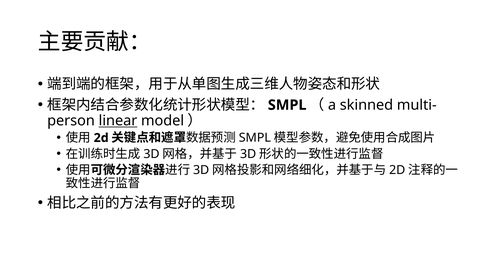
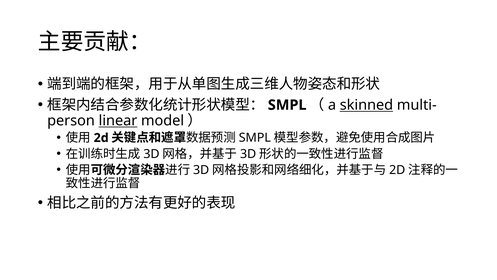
skinned underline: none -> present
